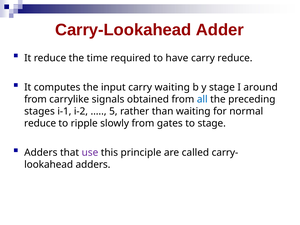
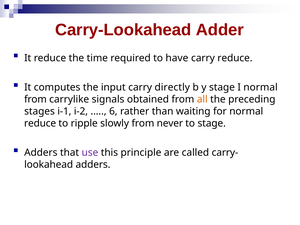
carry waiting: waiting -> directly
I around: around -> normal
all colour: blue -> orange
5: 5 -> 6
gates: gates -> never
